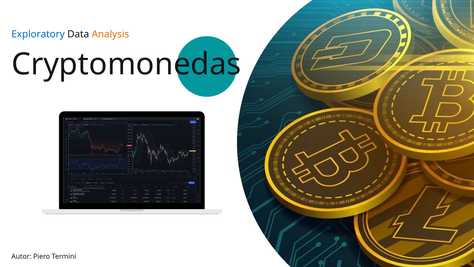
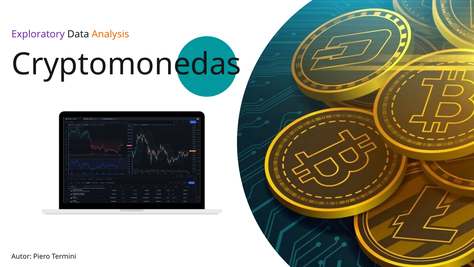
Exploratory colour: blue -> purple
